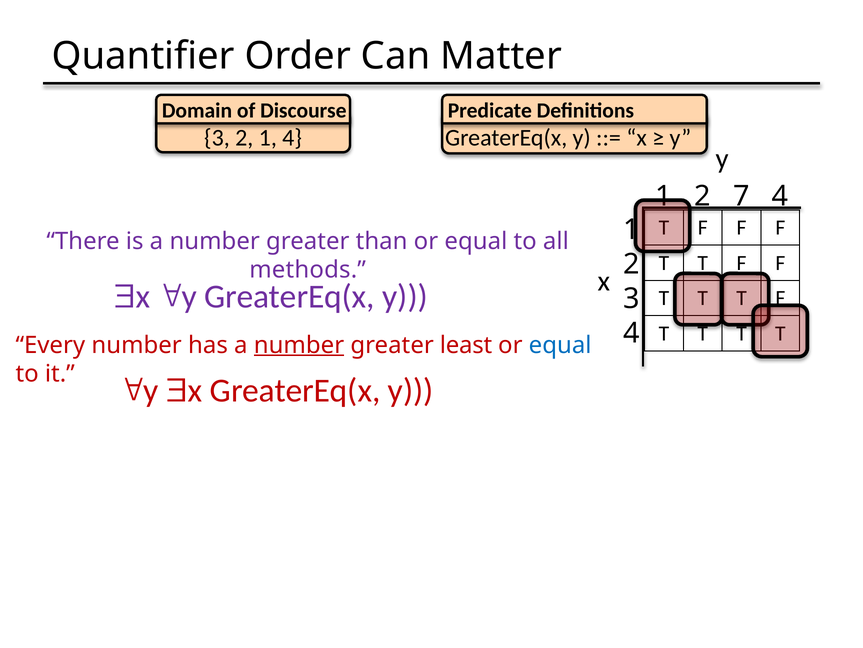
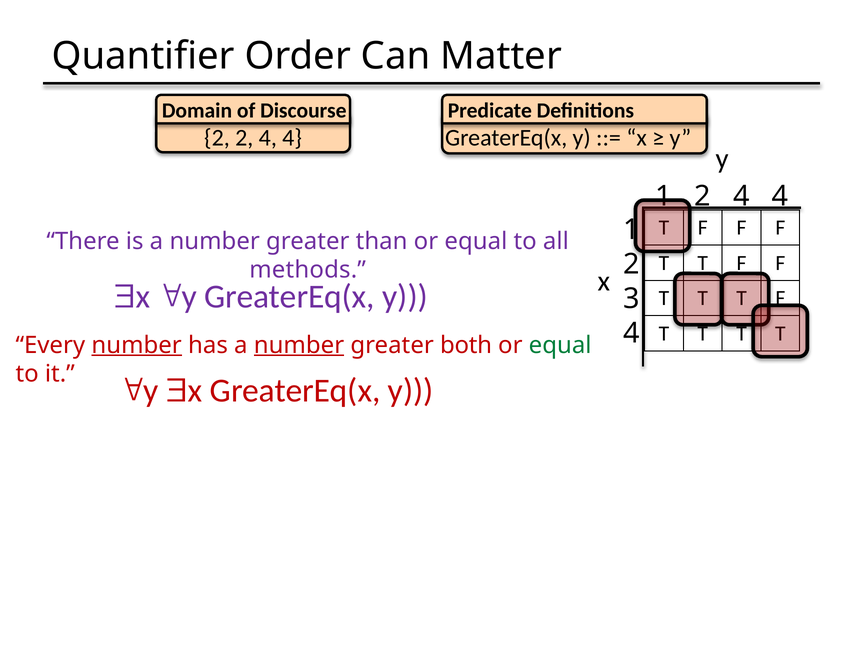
3 at (217, 138): 3 -> 2
1 at (268, 138): 1 -> 4
7 at (741, 196): 7 -> 4
number at (137, 345) underline: none -> present
least: least -> both
equal at (560, 345) colour: blue -> green
